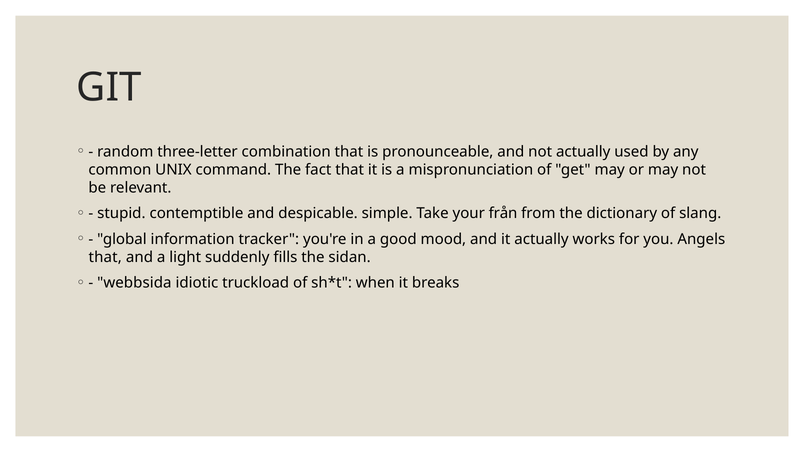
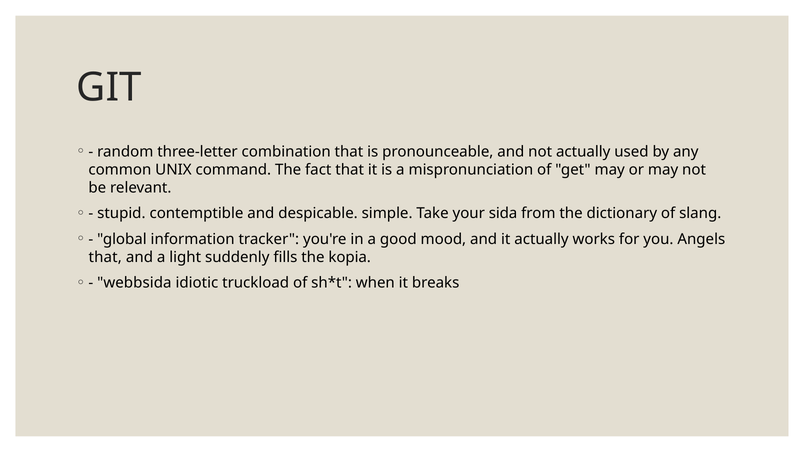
från: från -> sida
sidan: sidan -> kopia
